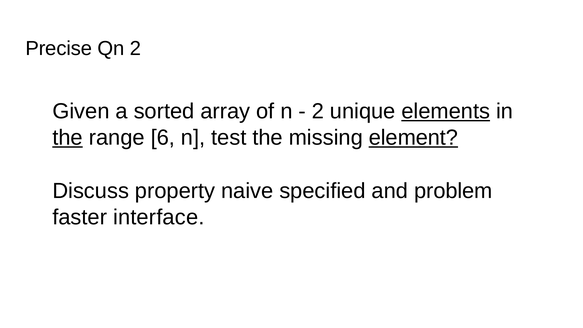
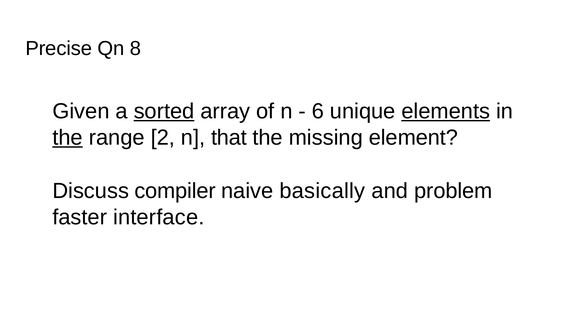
Qn 2: 2 -> 8
sorted underline: none -> present
2 at (318, 111): 2 -> 6
6: 6 -> 2
test: test -> that
element underline: present -> none
property: property -> compiler
specified: specified -> basically
